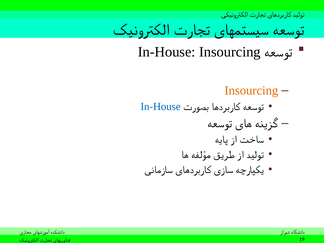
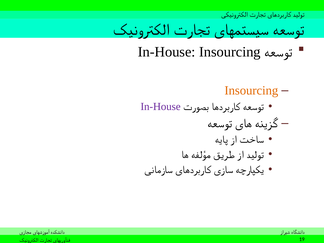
In-House at (161, 107) colour: blue -> purple
